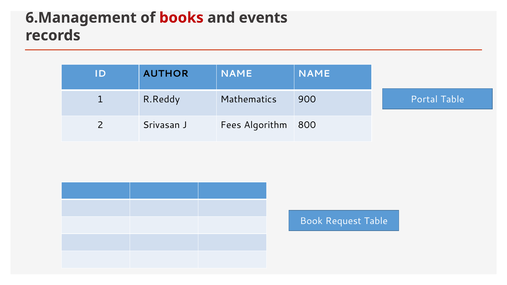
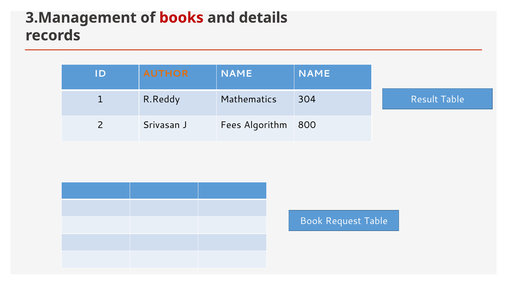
6.Management: 6.Management -> 3.Management
events: events -> details
AUTHOR colour: black -> orange
900: 900 -> 304
Portal: Portal -> Result
